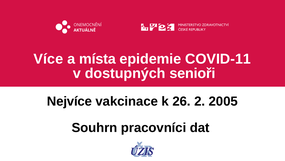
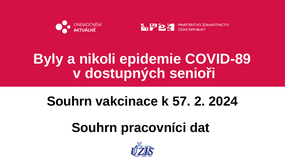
Více: Více -> Byly
místa: místa -> nikoli
COVID-11: COVID-11 -> COVID-89
Nejvíce at (69, 101): Nejvíce -> Souhrn
26: 26 -> 57
2005: 2005 -> 2024
